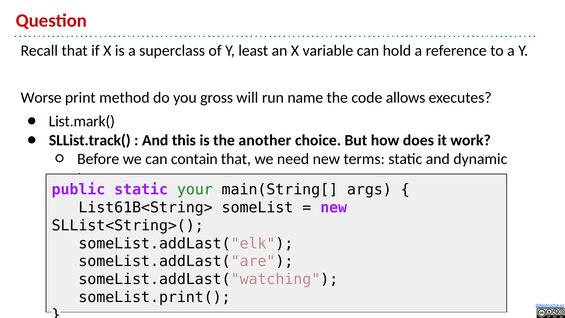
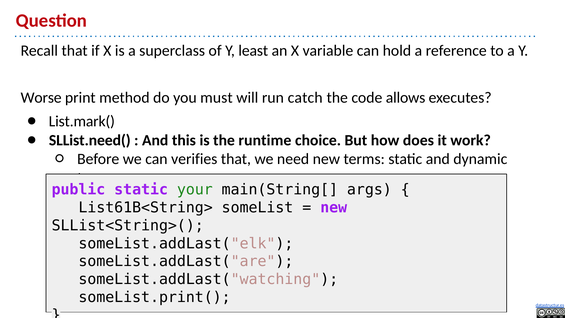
gross: gross -> must
name: name -> catch
SLList.track(: SLList.track( -> SLList.need(
another: another -> runtime
contain: contain -> verifies
